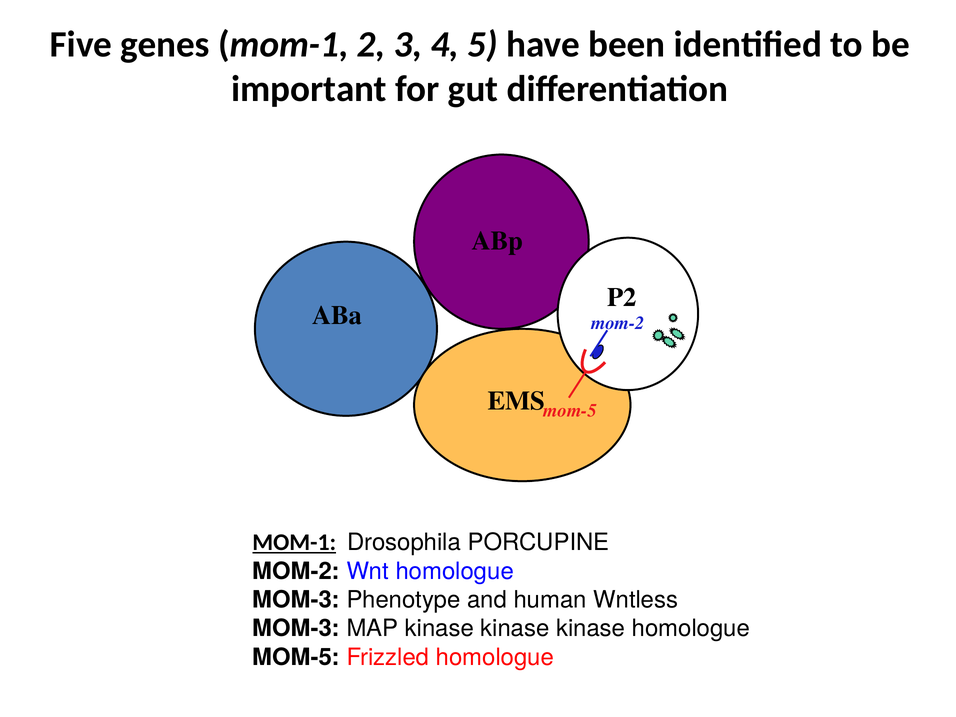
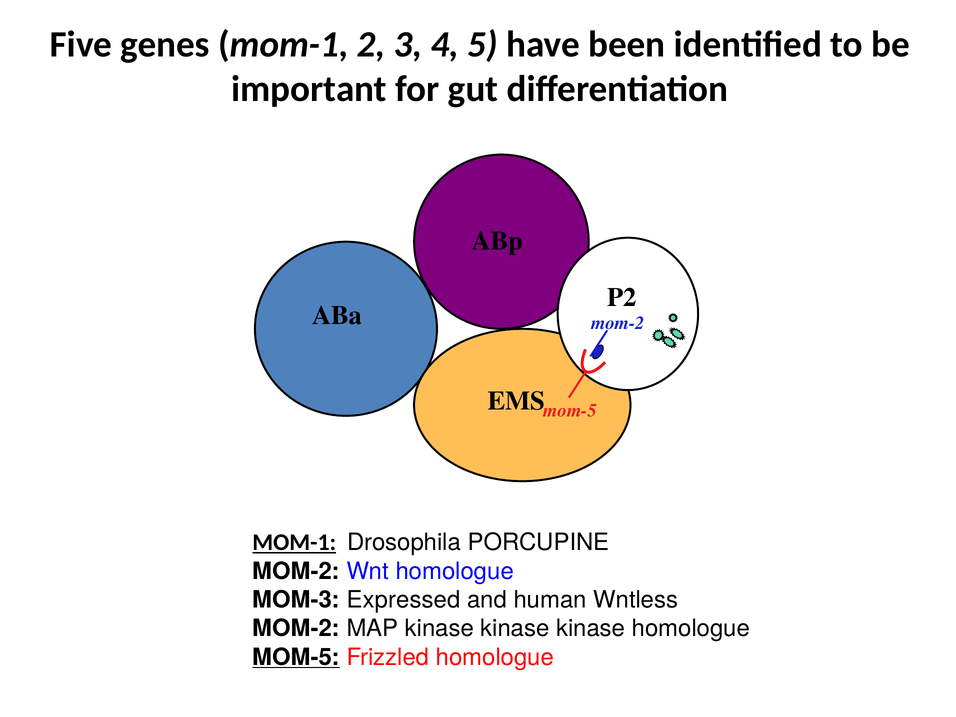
Phenotype: Phenotype -> Expressed
MOM-3 at (296, 629): MOM-3 -> MOM-2
MOM-5 at (296, 657) underline: none -> present
